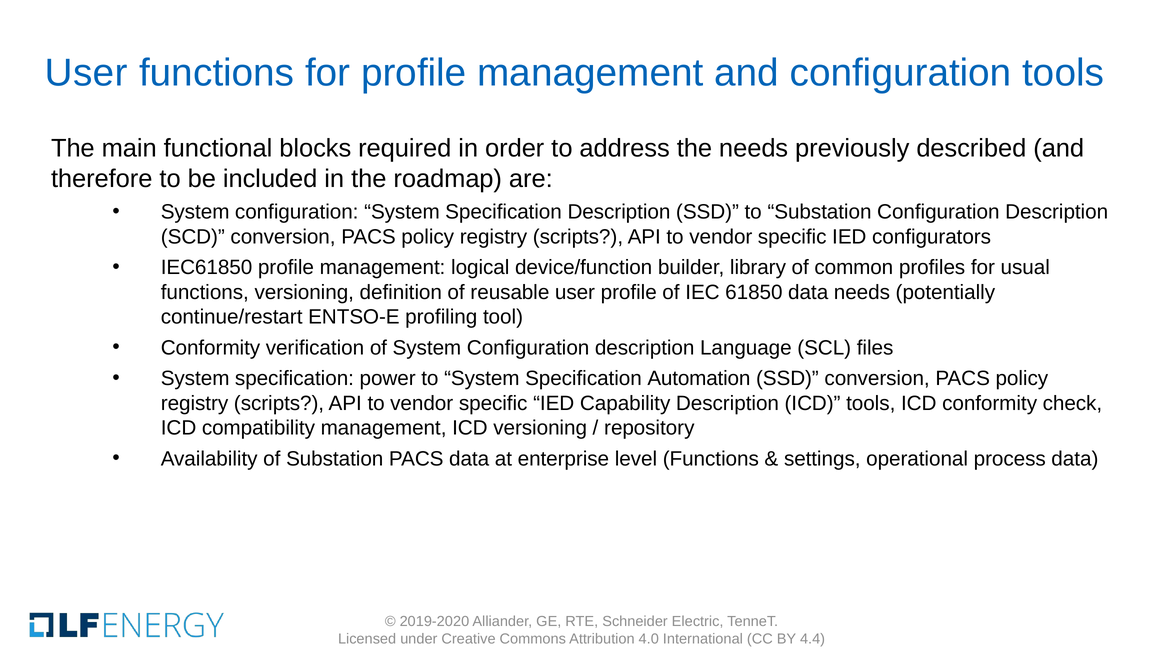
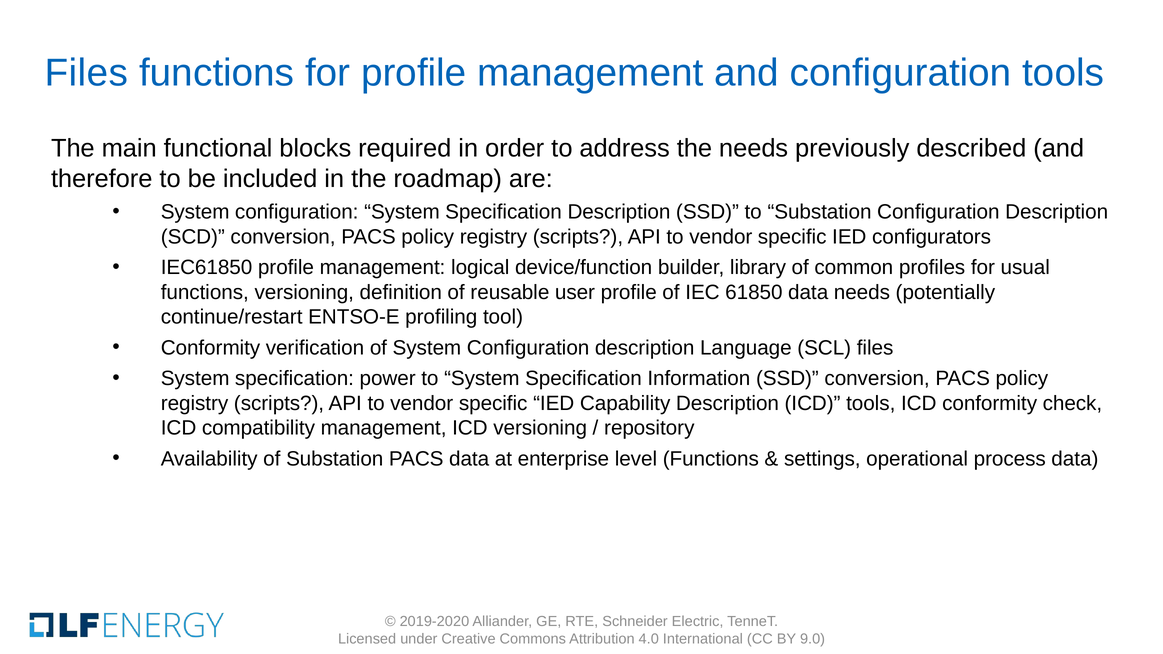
User at (86, 73): User -> Files
Automation: Automation -> Information
4.4: 4.4 -> 9.0
